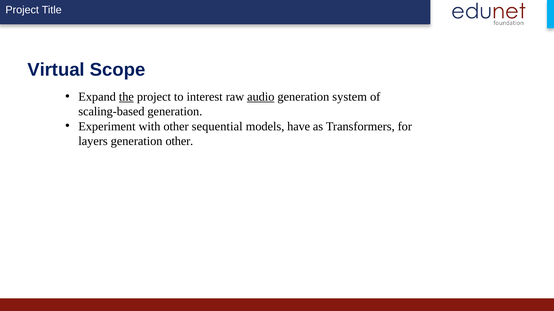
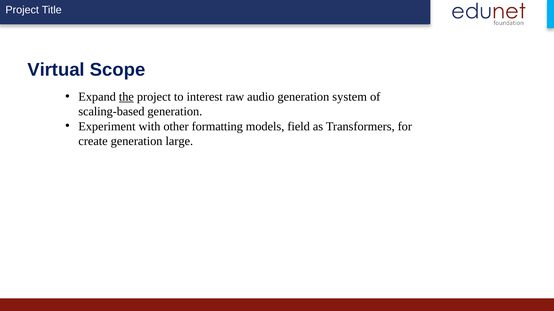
audio underline: present -> none
sequential: sequential -> formatting
have: have -> field
layers: layers -> create
generation other: other -> large
